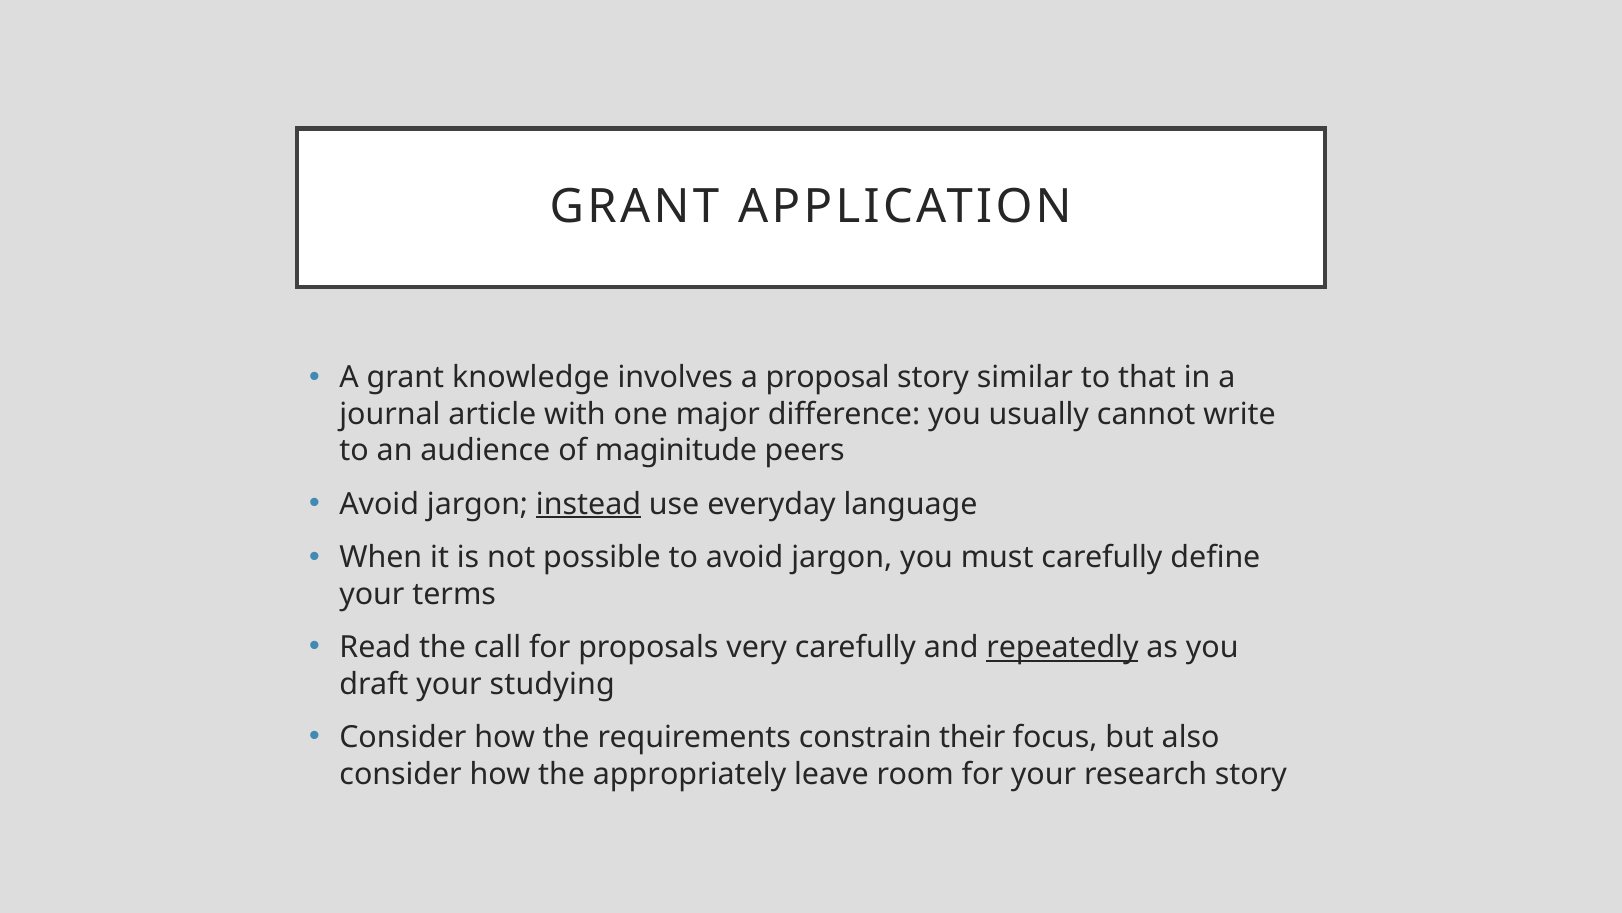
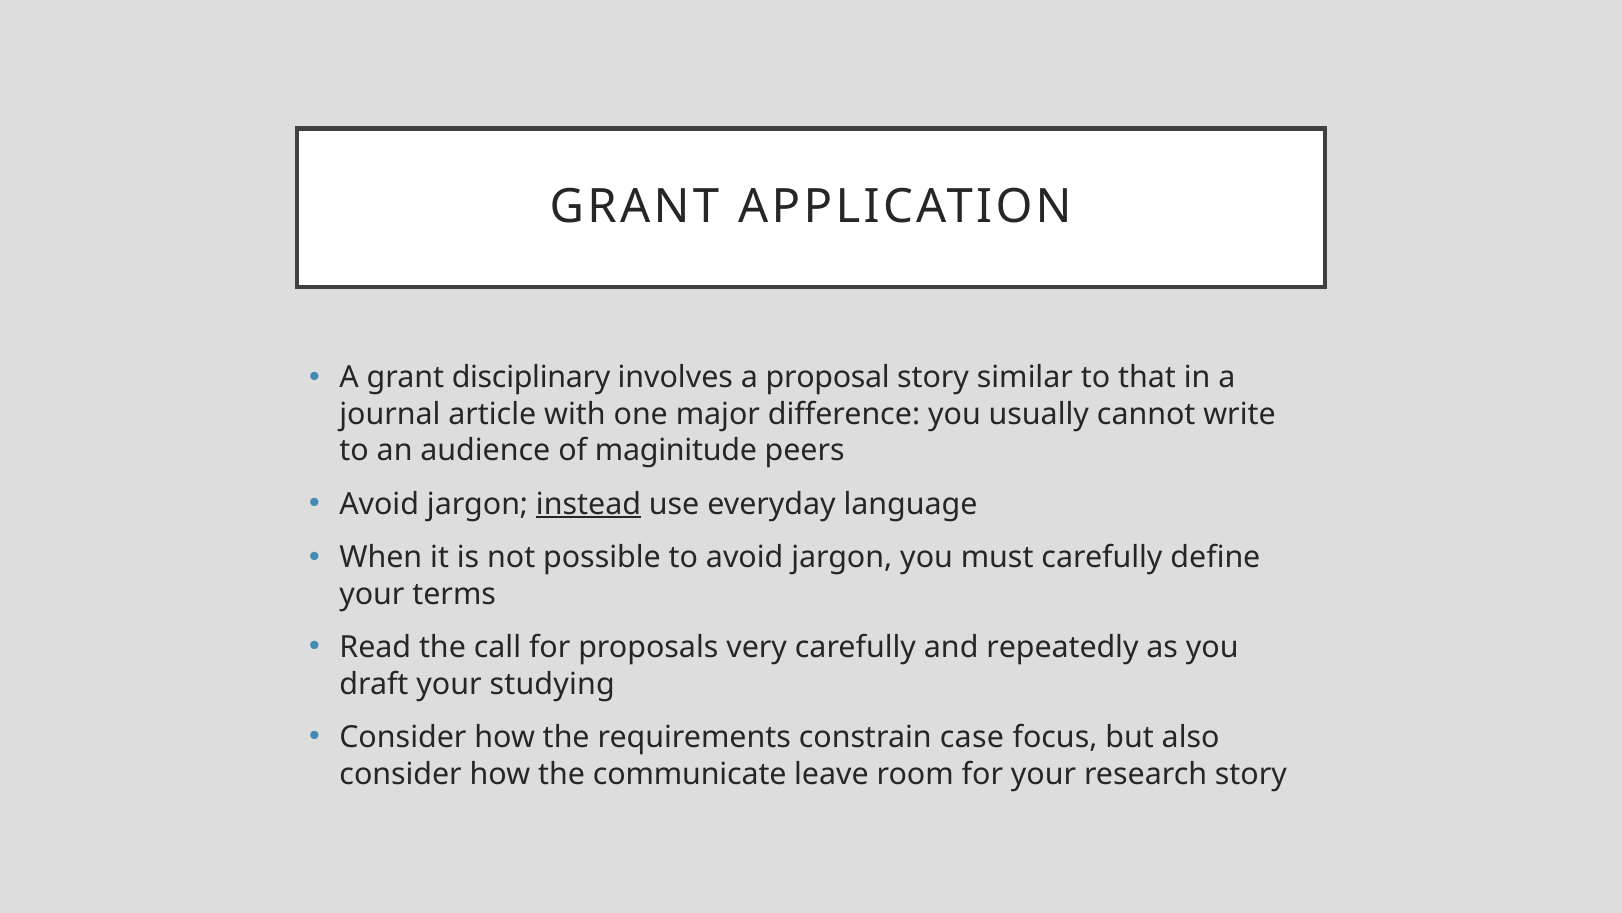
knowledge: knowledge -> disciplinary
repeatedly underline: present -> none
their: their -> case
appropriately: appropriately -> communicate
